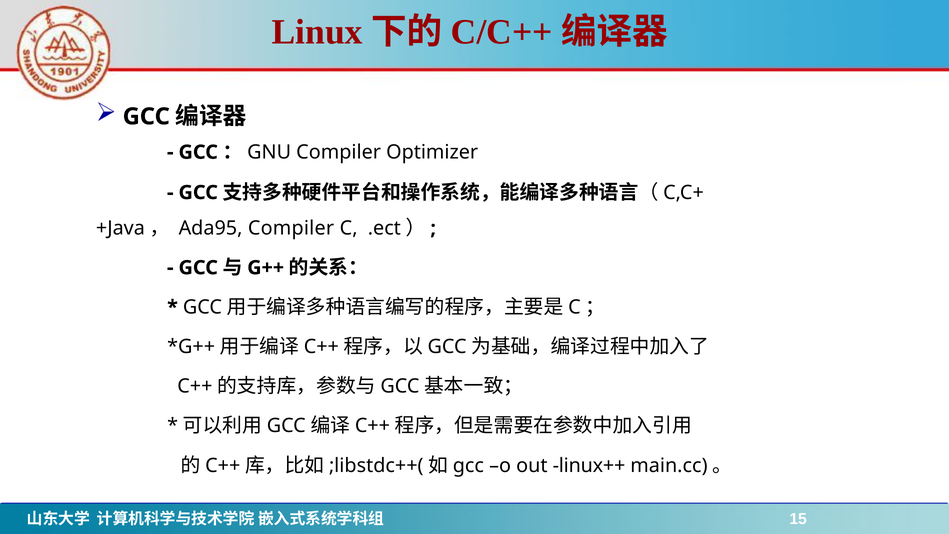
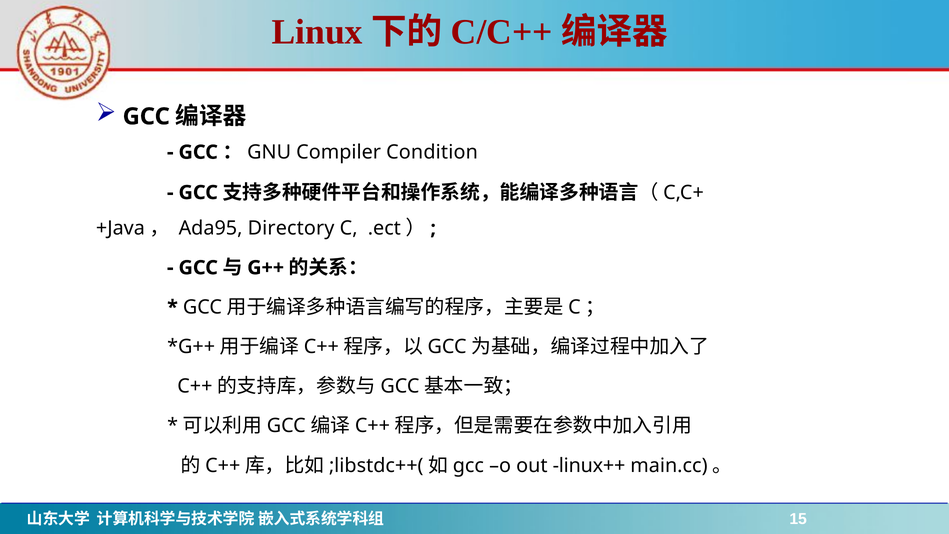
Optimizer: Optimizer -> Condition
Ada95 Compiler: Compiler -> Directory
